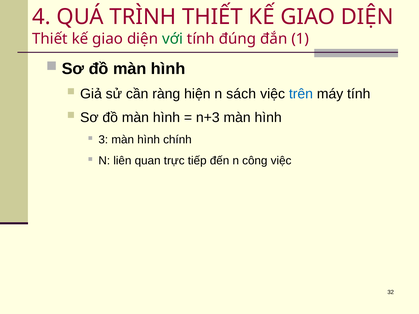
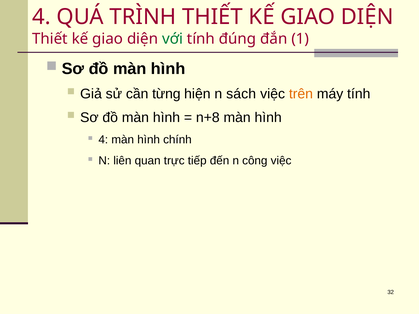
ràng: ràng -> từng
trên colour: blue -> orange
n+3: n+3 -> n+8
3 at (103, 140): 3 -> 4
